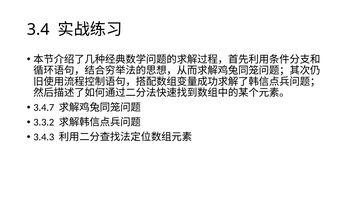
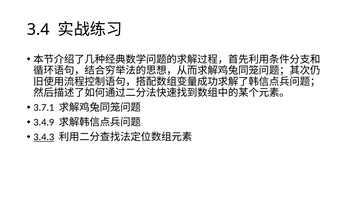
3.4.7: 3.4.7 -> 3.7.1
3.3.2: 3.3.2 -> 3.4.9
3.4.3 underline: none -> present
